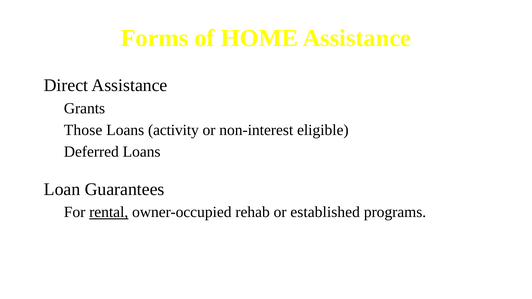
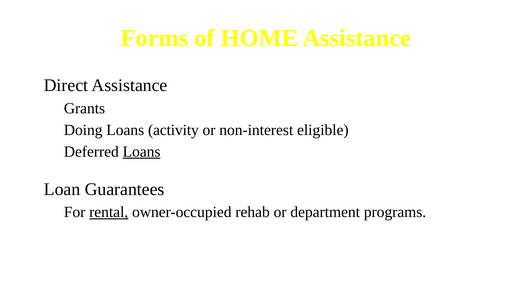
Those: Those -> Doing
Loans at (142, 152) underline: none -> present
established: established -> department
